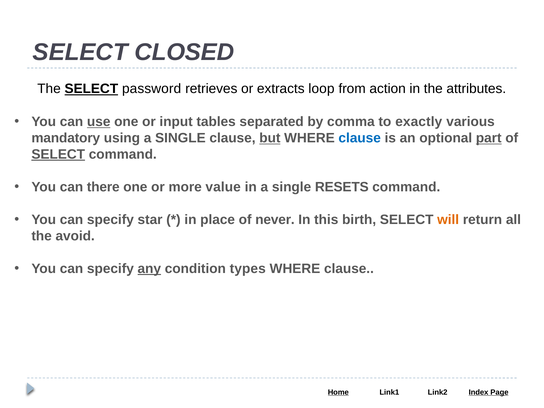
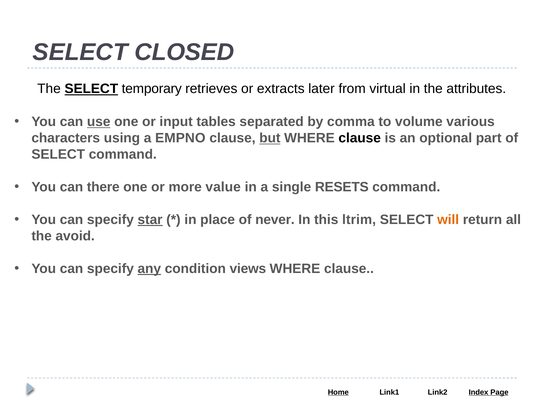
password: password -> temporary
loop: loop -> later
action: action -> virtual
exactly: exactly -> volume
mandatory: mandatory -> characters
using a SINGLE: SINGLE -> EMPNO
clause at (360, 138) colour: blue -> black
part underline: present -> none
SELECT at (58, 154) underline: present -> none
star underline: none -> present
birth: birth -> ltrim
types: types -> views
